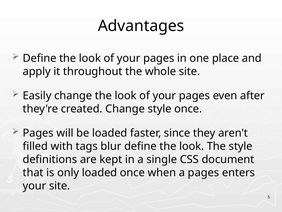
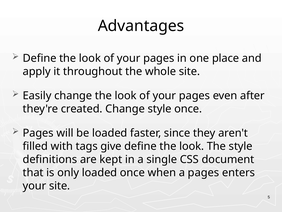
blur: blur -> give
